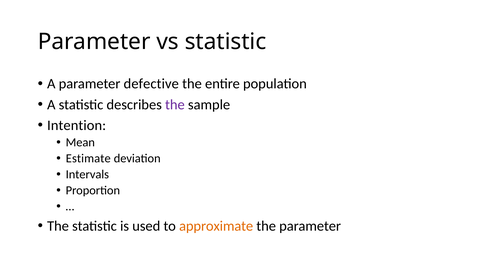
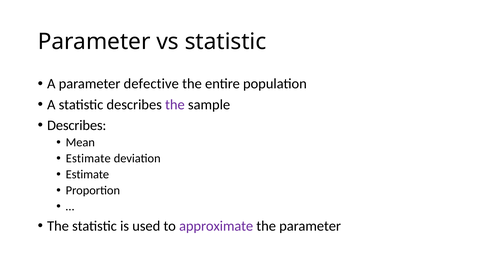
Intention at (77, 125): Intention -> Describes
Intervals at (87, 174): Intervals -> Estimate
approximate colour: orange -> purple
